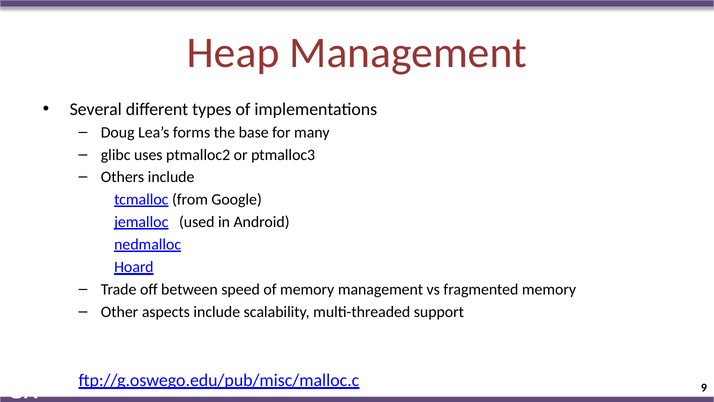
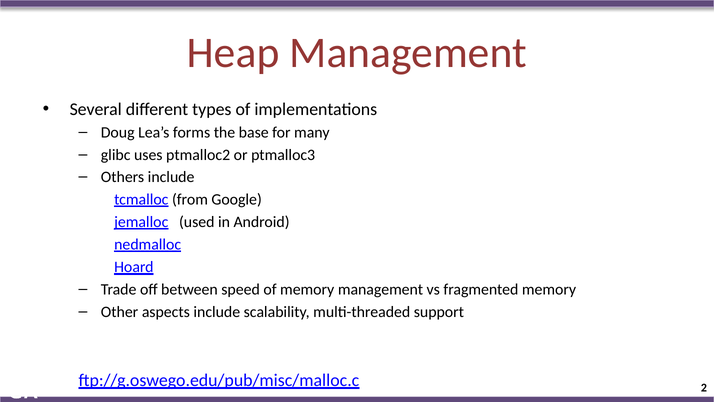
9: 9 -> 2
